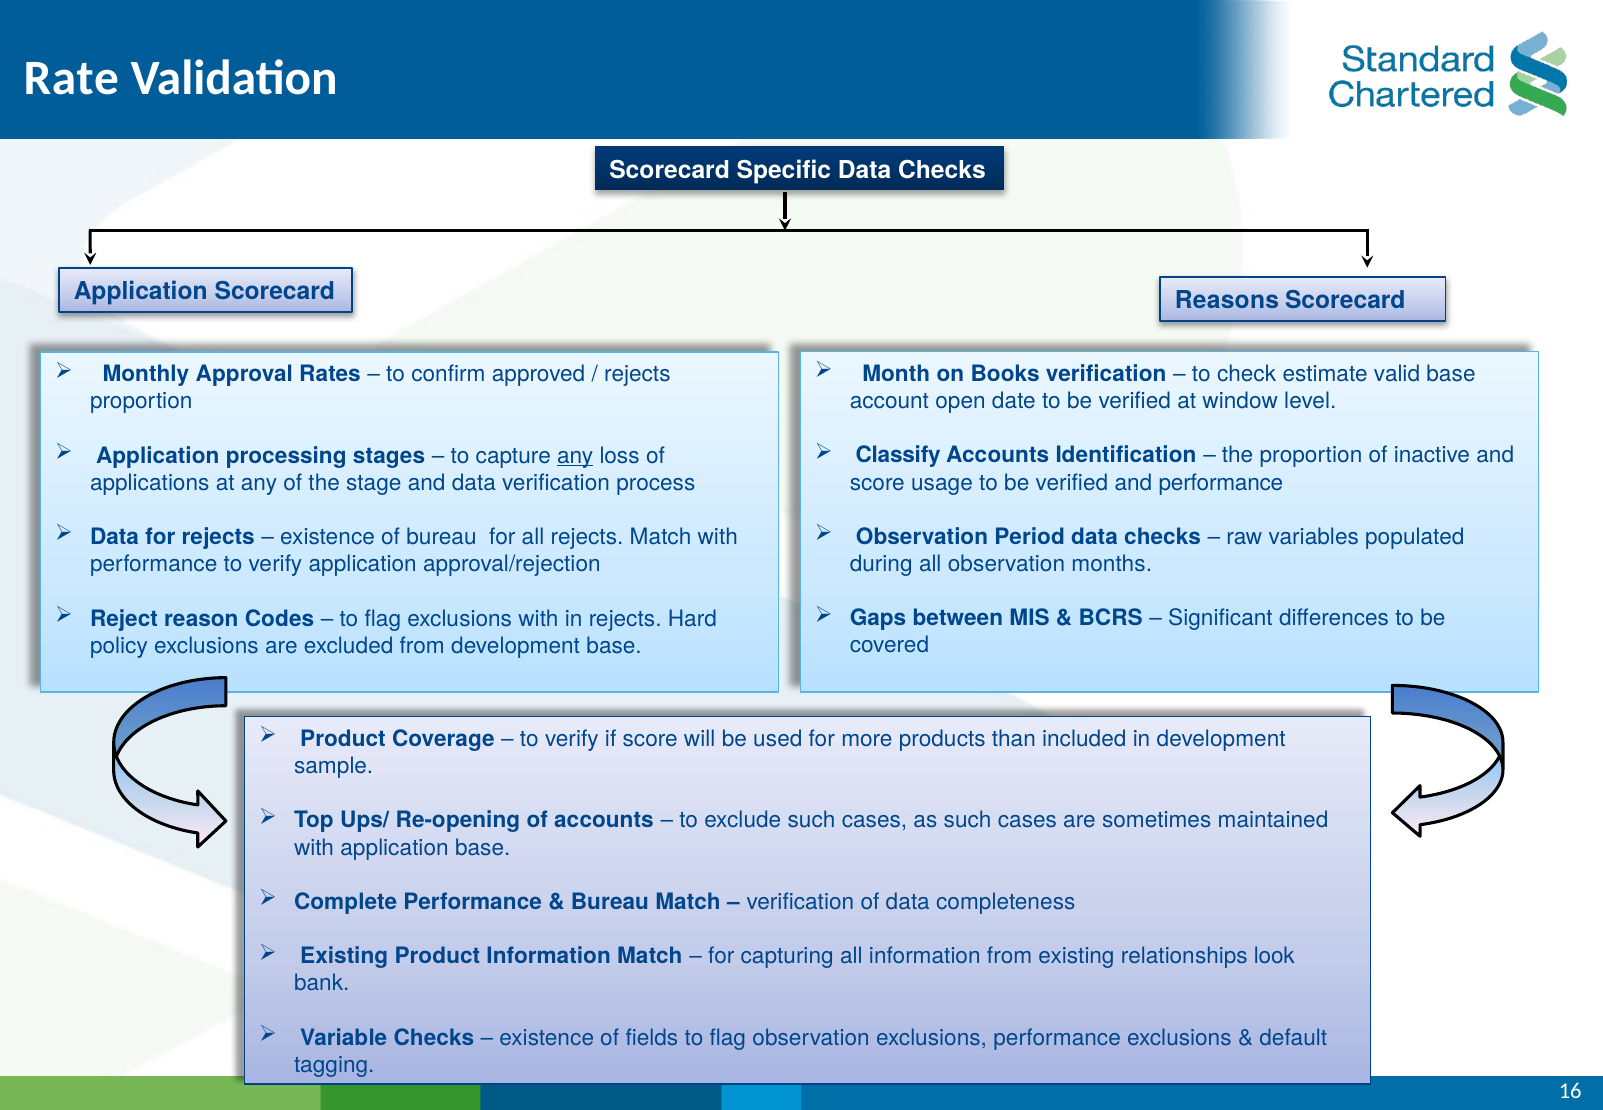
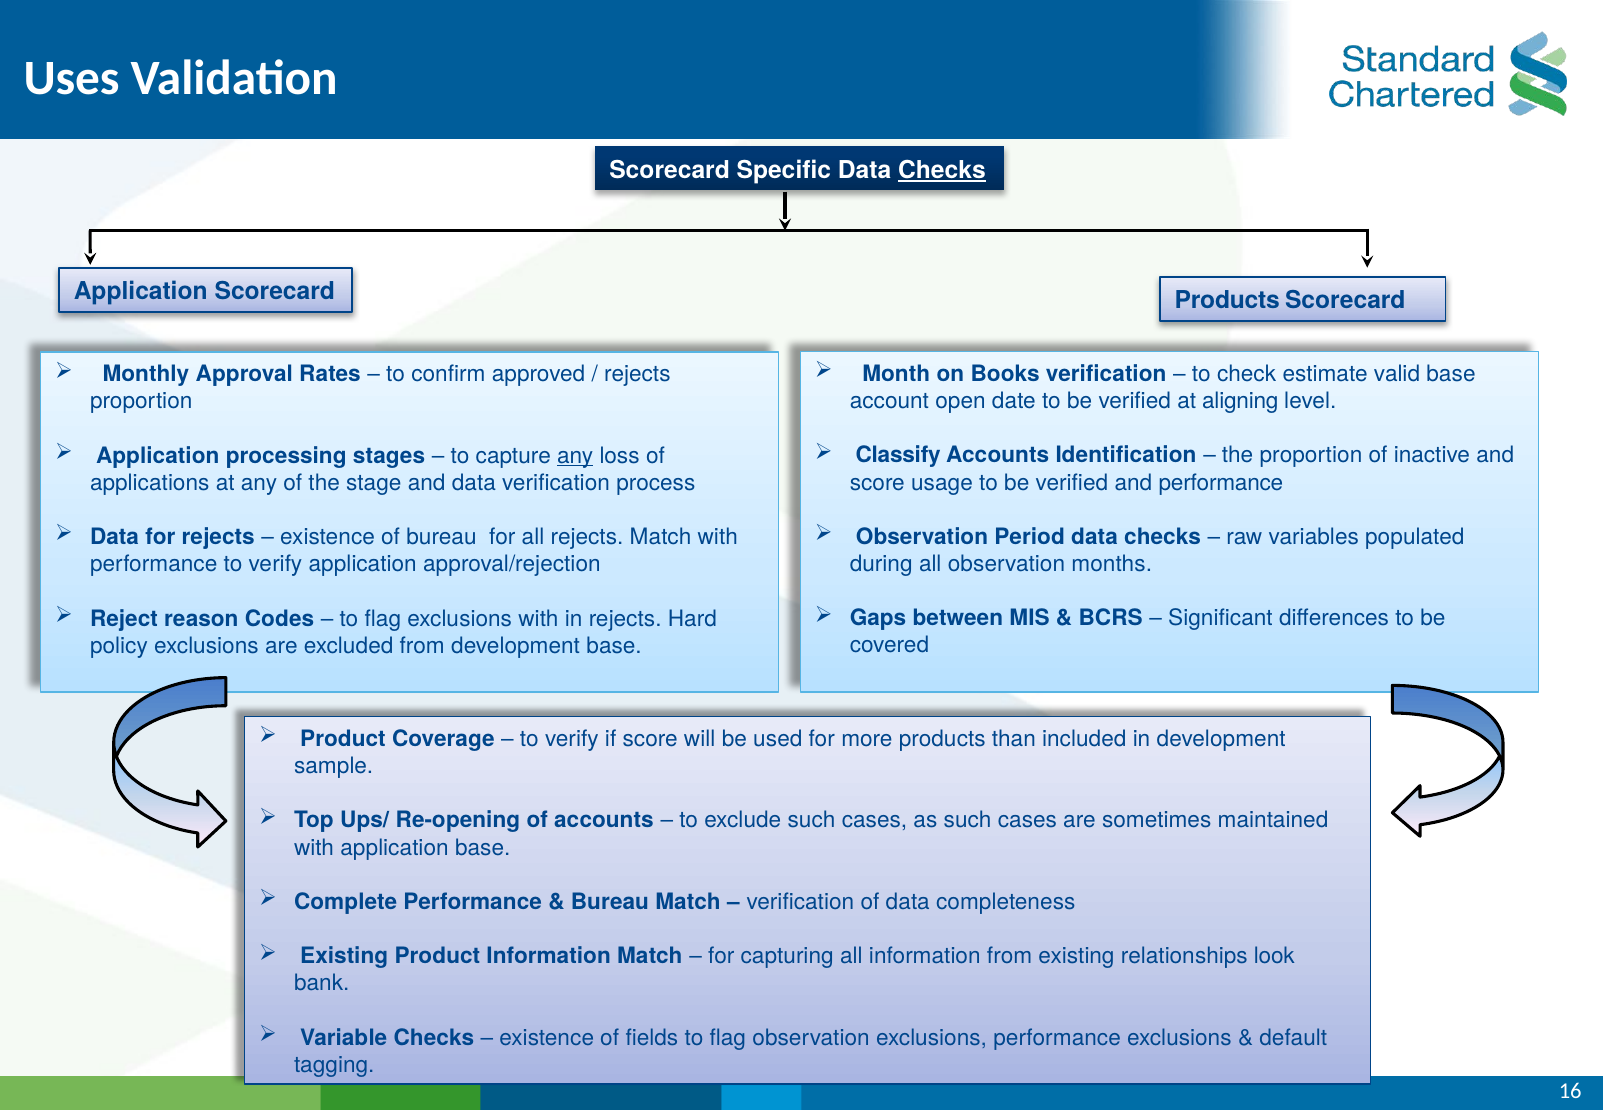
Rate: Rate -> Uses
Checks at (942, 170) underline: none -> present
Scorecard Reasons: Reasons -> Products
window: window -> aligning
